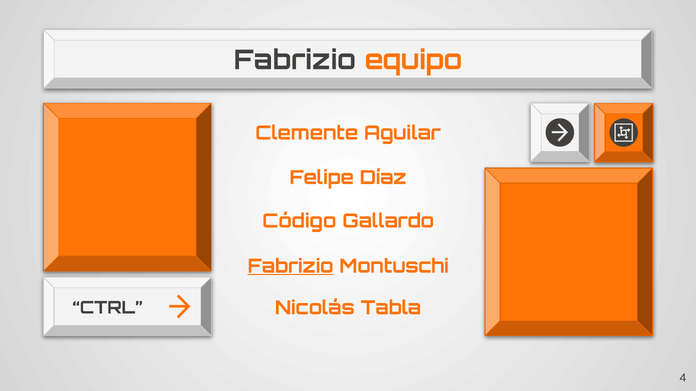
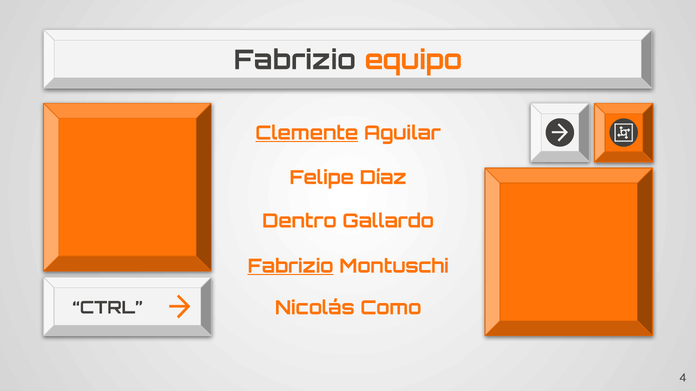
Clemente underline: none -> present
Código: Código -> Dentro
Tabla: Tabla -> Como
